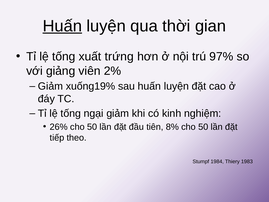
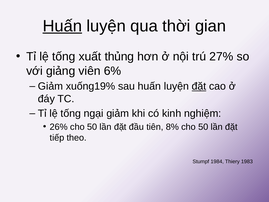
trứng: trứng -> thủng
97%: 97% -> 27%
2%: 2% -> 6%
đặt at (199, 86) underline: none -> present
